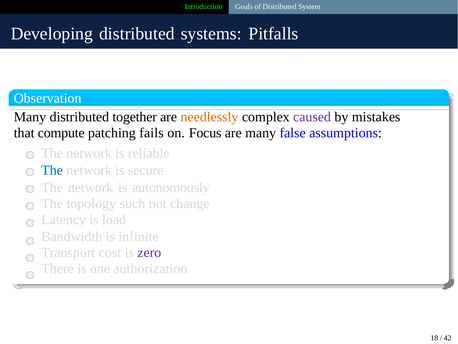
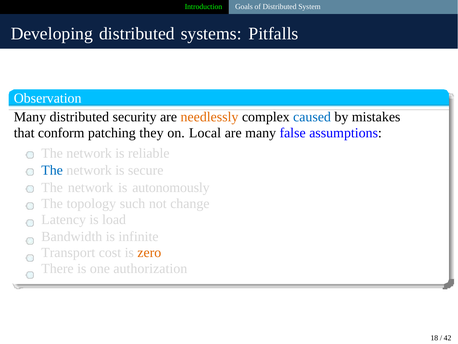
together: together -> security
caused colour: purple -> blue
compute: compute -> conform
fails: fails -> they
Focus: Focus -> Local
zero colour: purple -> orange
